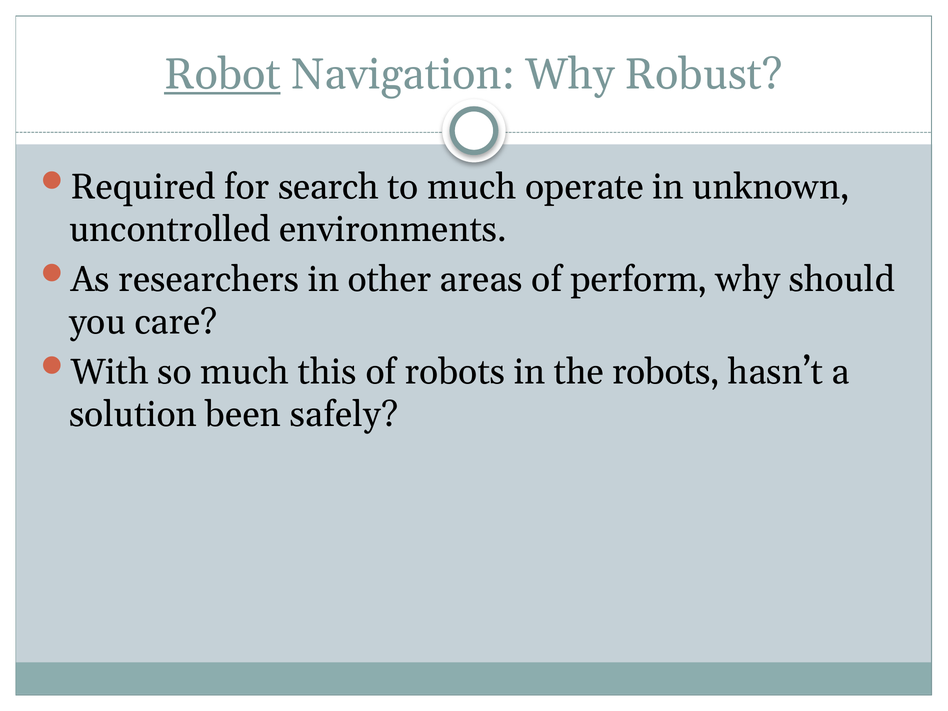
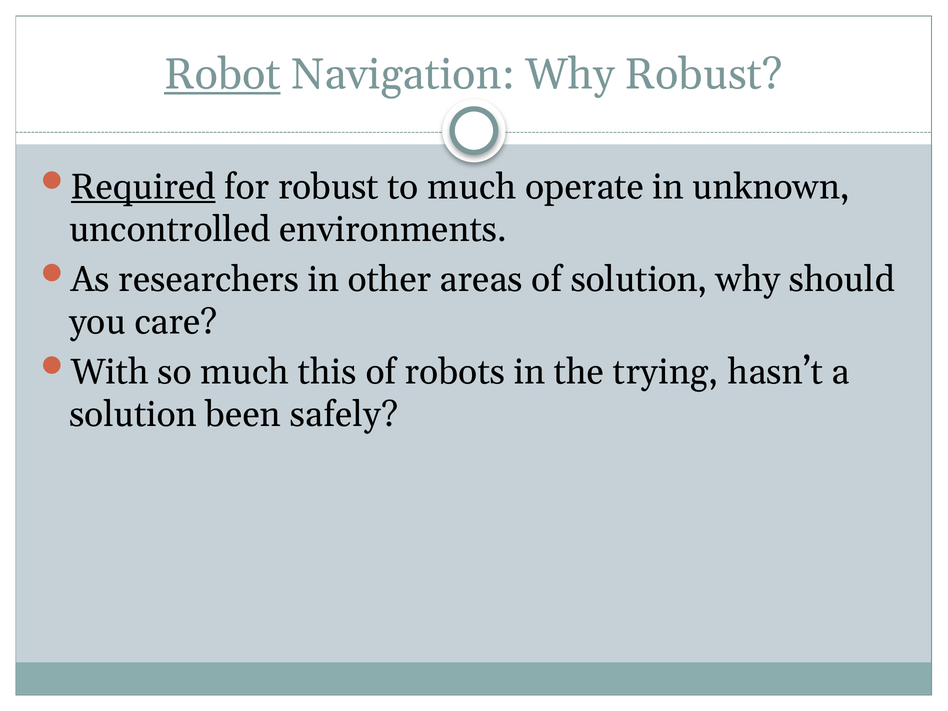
Required underline: none -> present
for search: search -> robust
of perform: perform -> solution
the robots: robots -> trying
